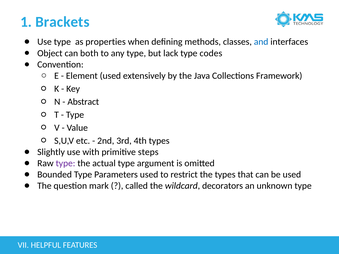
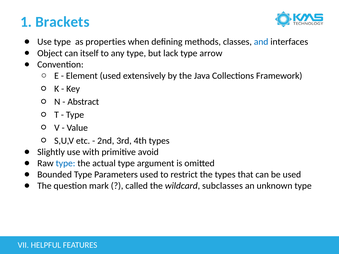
both: both -> itself
codes: codes -> arrow
steps: steps -> avoid
type at (66, 163) colour: purple -> blue
decorators: decorators -> subclasses
